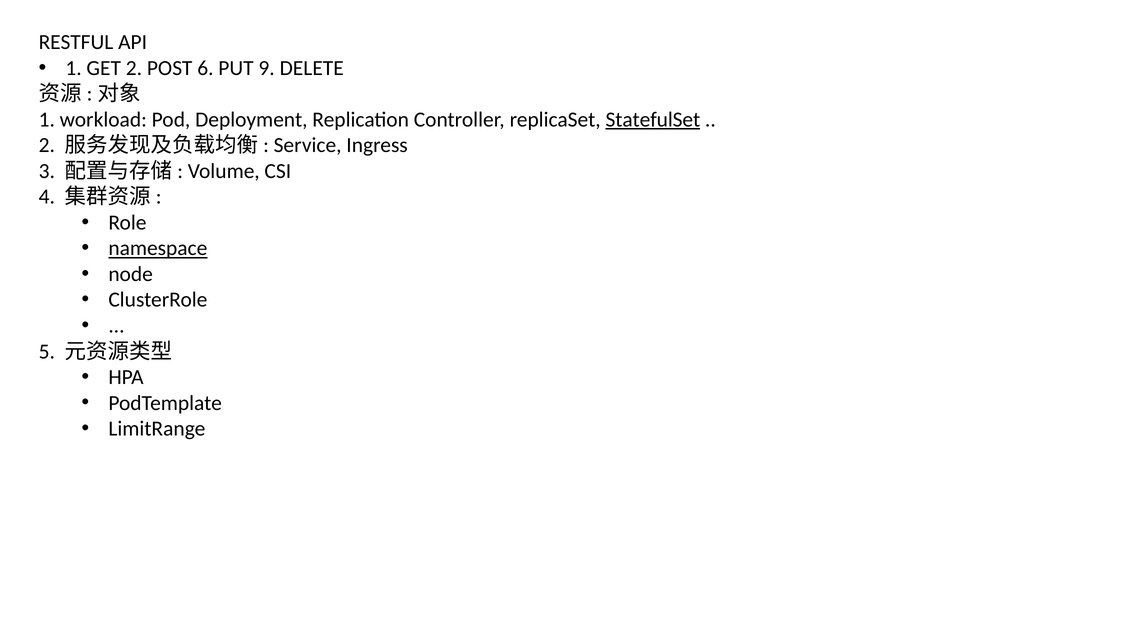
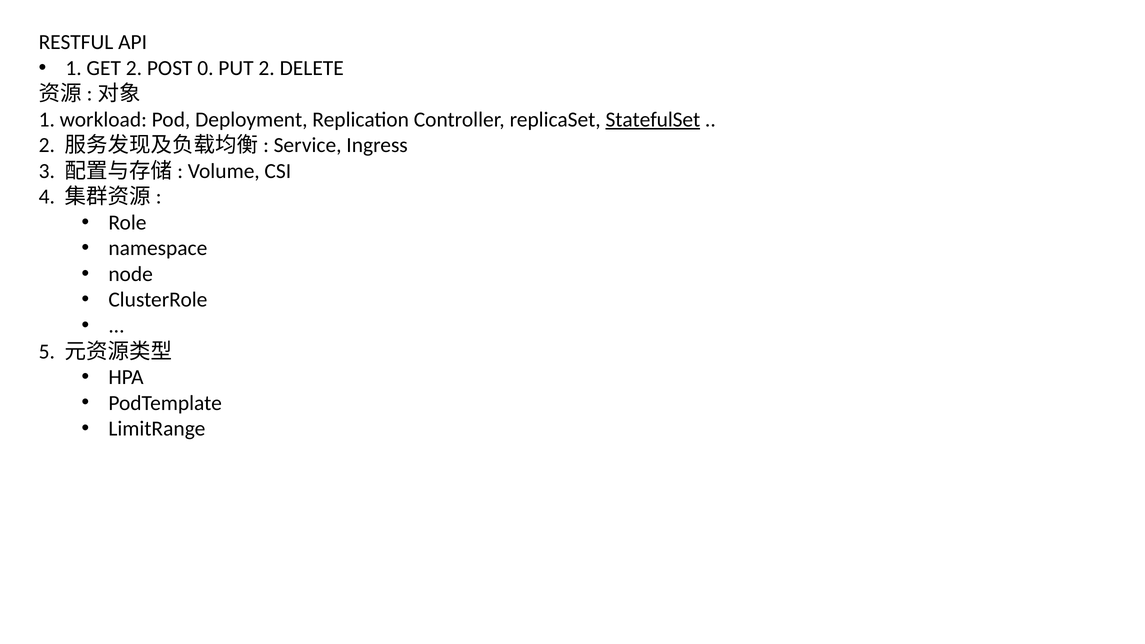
6: 6 -> 0
PUT 9: 9 -> 2
namespace underline: present -> none
